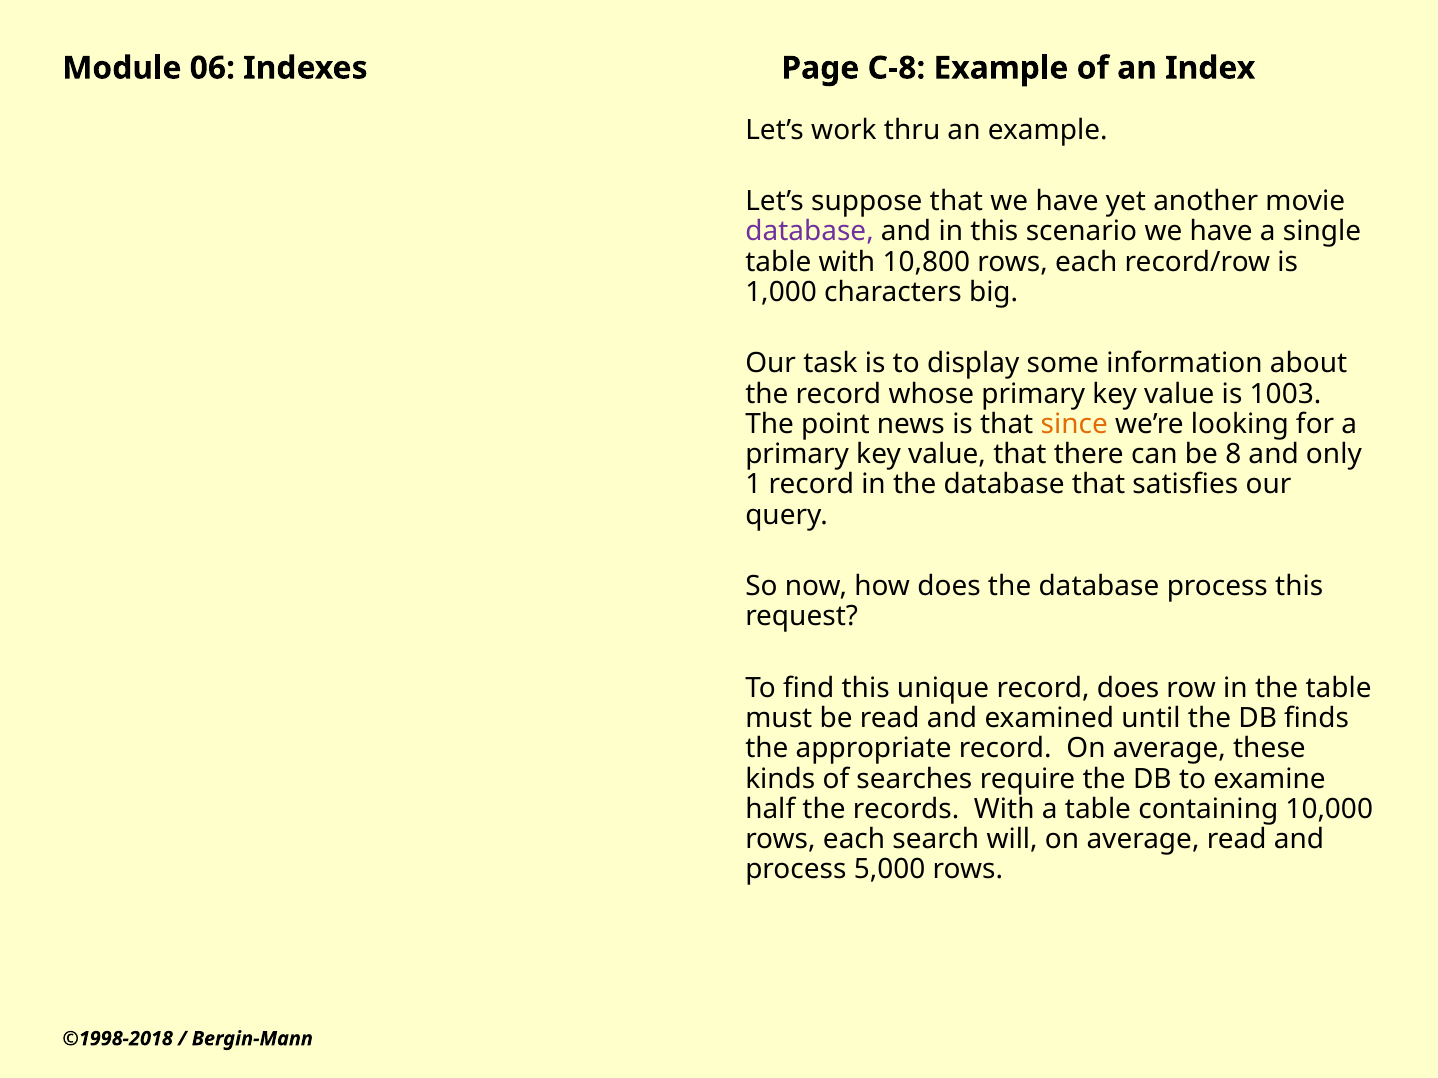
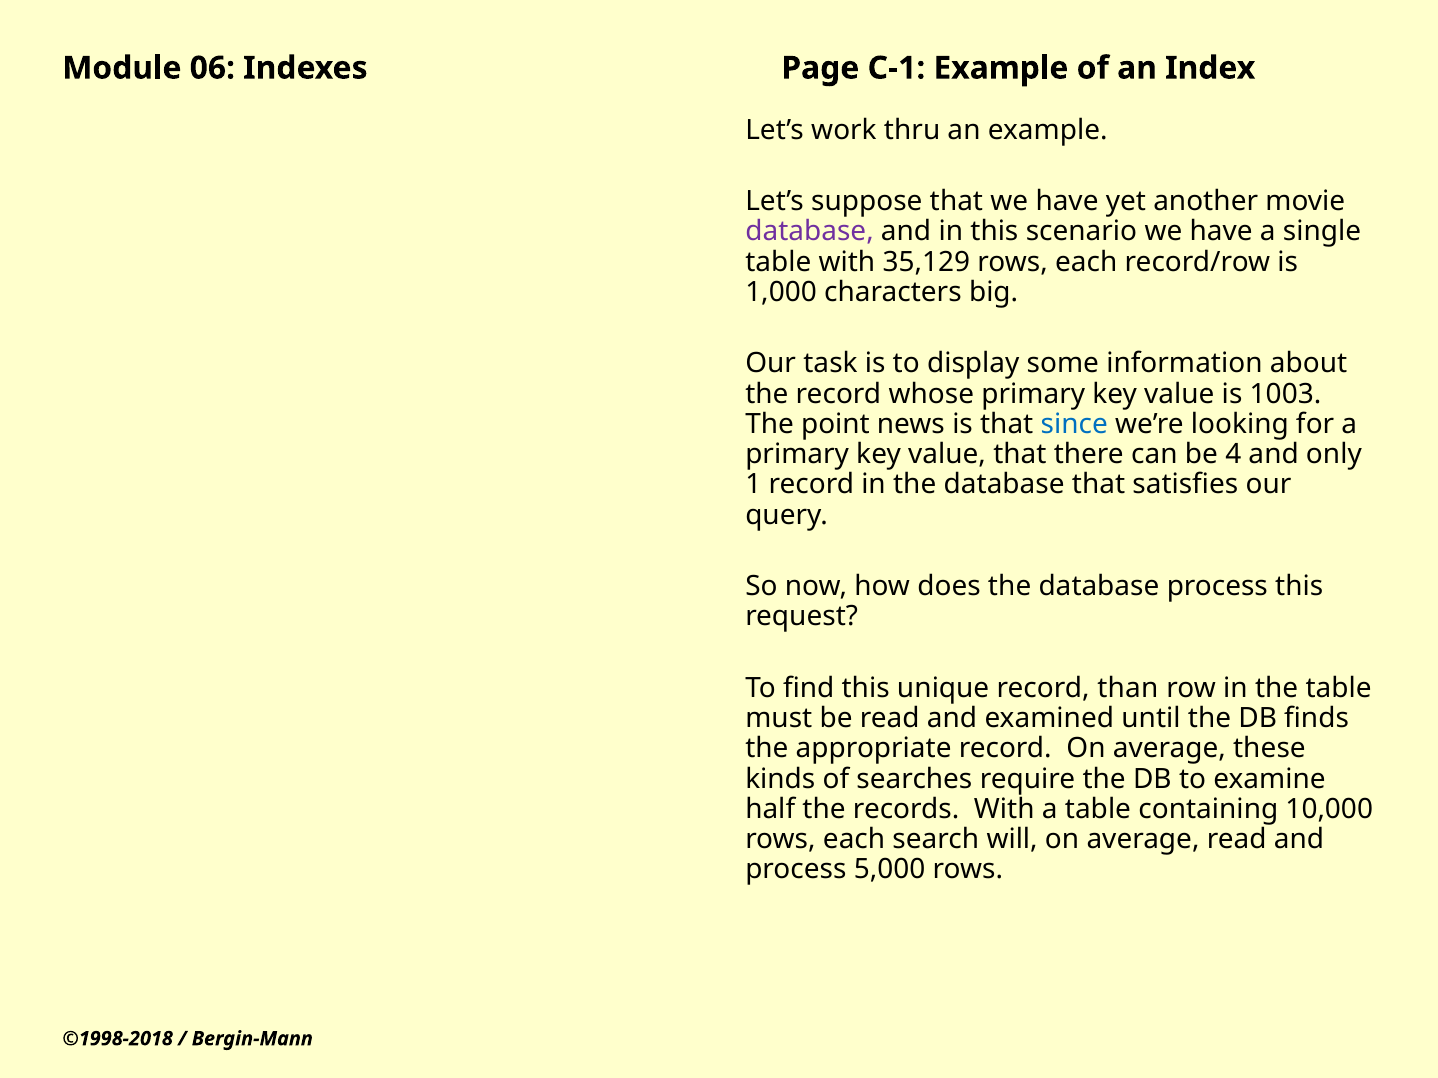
C-8: C-8 -> C-1
10,800: 10,800 -> 35,129
since colour: orange -> blue
8: 8 -> 4
record does: does -> than
